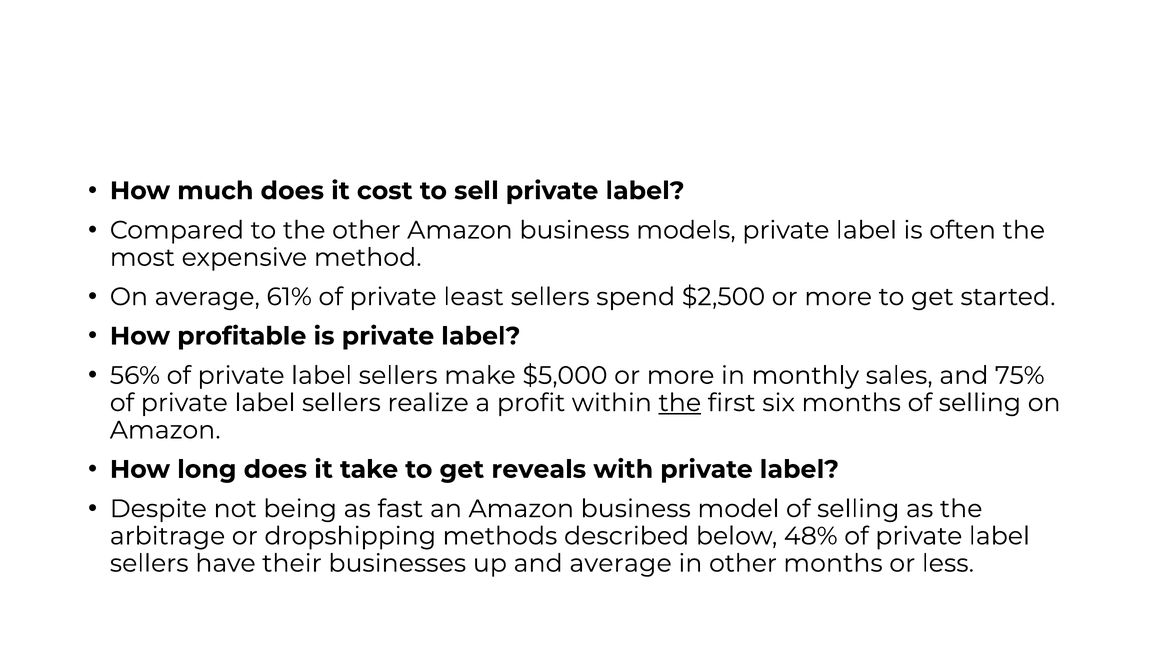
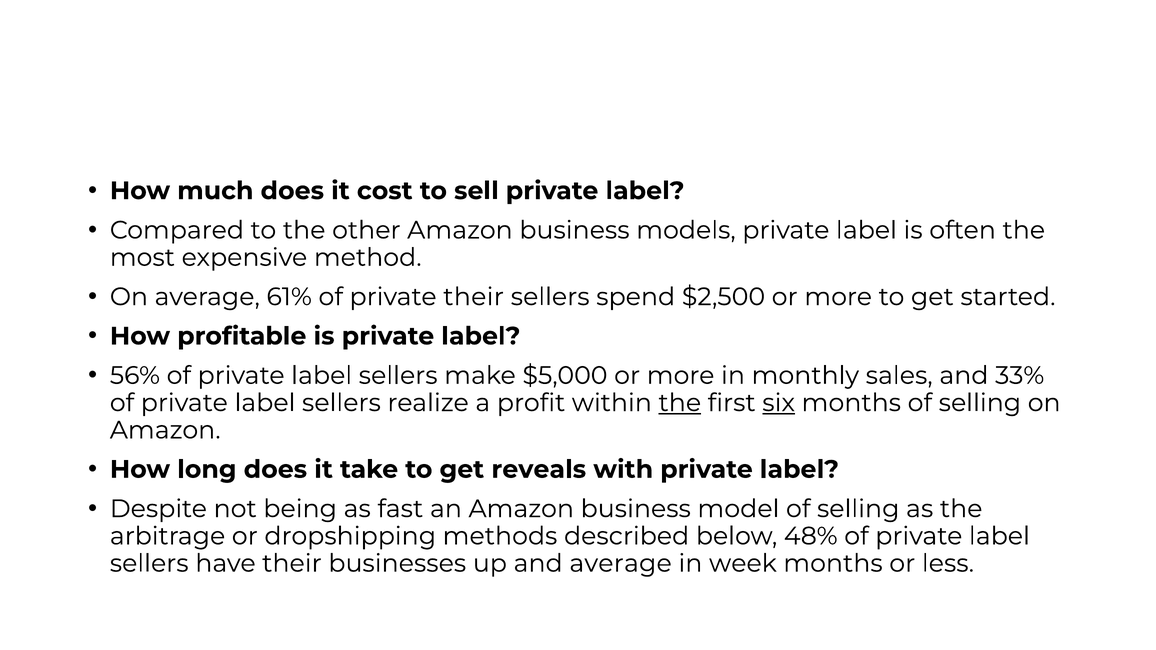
private least: least -> their
75%: 75% -> 33%
six underline: none -> present
in other: other -> week
